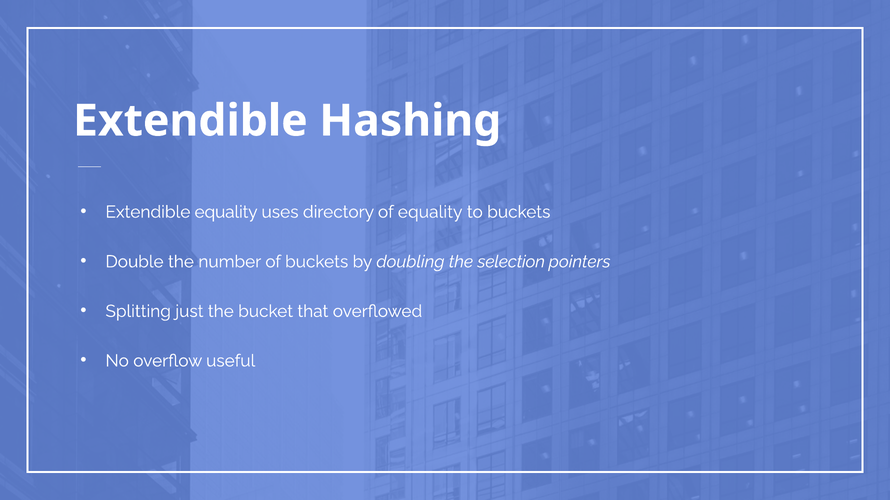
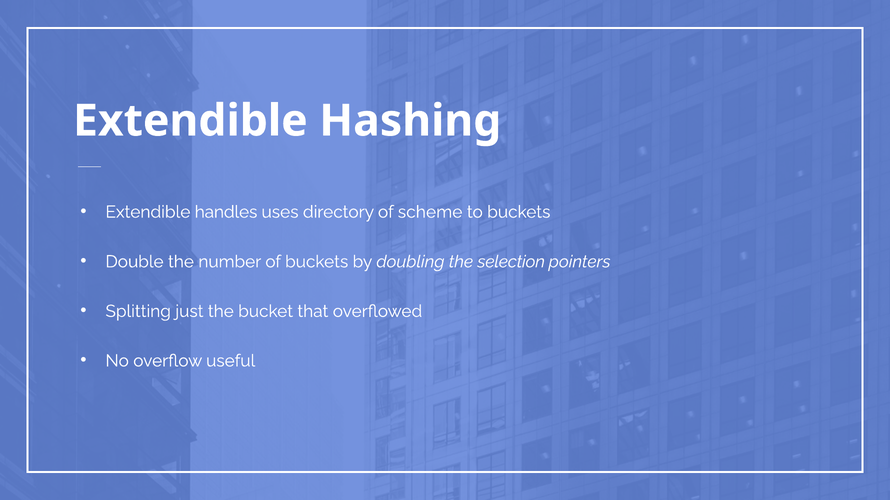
Extendible equality: equality -> handles
of equality: equality -> scheme
